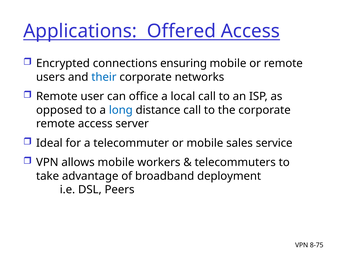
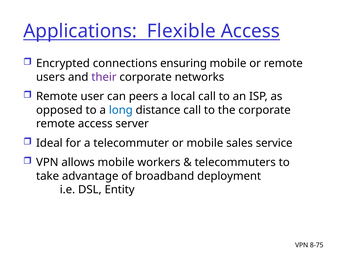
Offered: Offered -> Flexible
their colour: blue -> purple
office: office -> peers
Peers: Peers -> Entity
